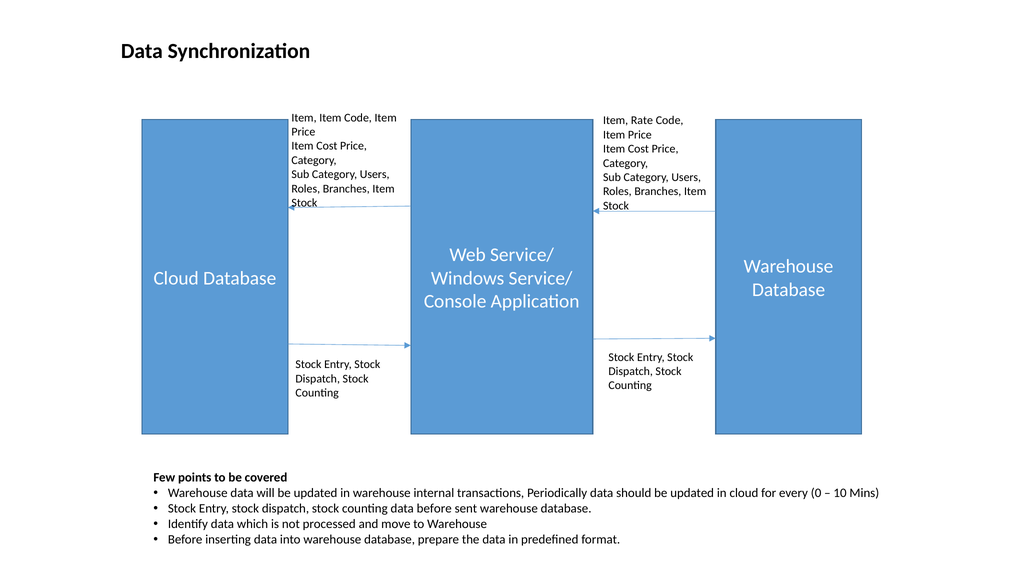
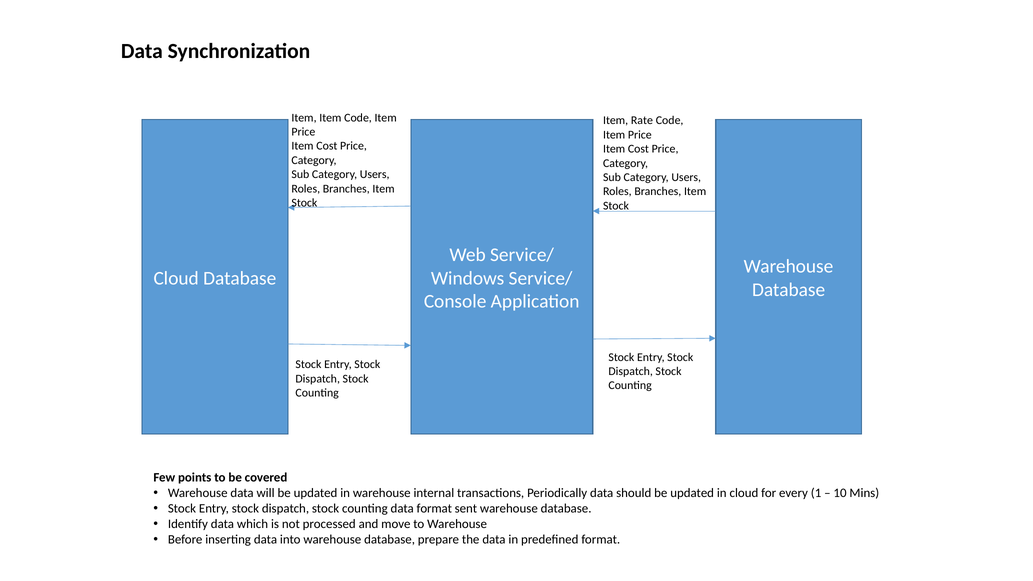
0: 0 -> 1
data before: before -> format
